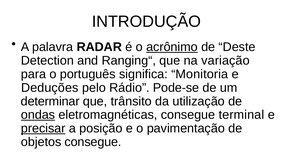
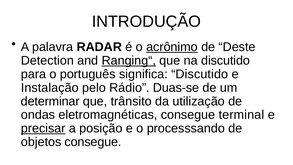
Ranging“ underline: none -> present
na variação: variação -> discutido
significa Monitoria: Monitoria -> Discutido
Deduções: Deduções -> Instalação
Pode-se: Pode-se -> Duas-se
ondas underline: present -> none
pavimentação: pavimentação -> processsando
